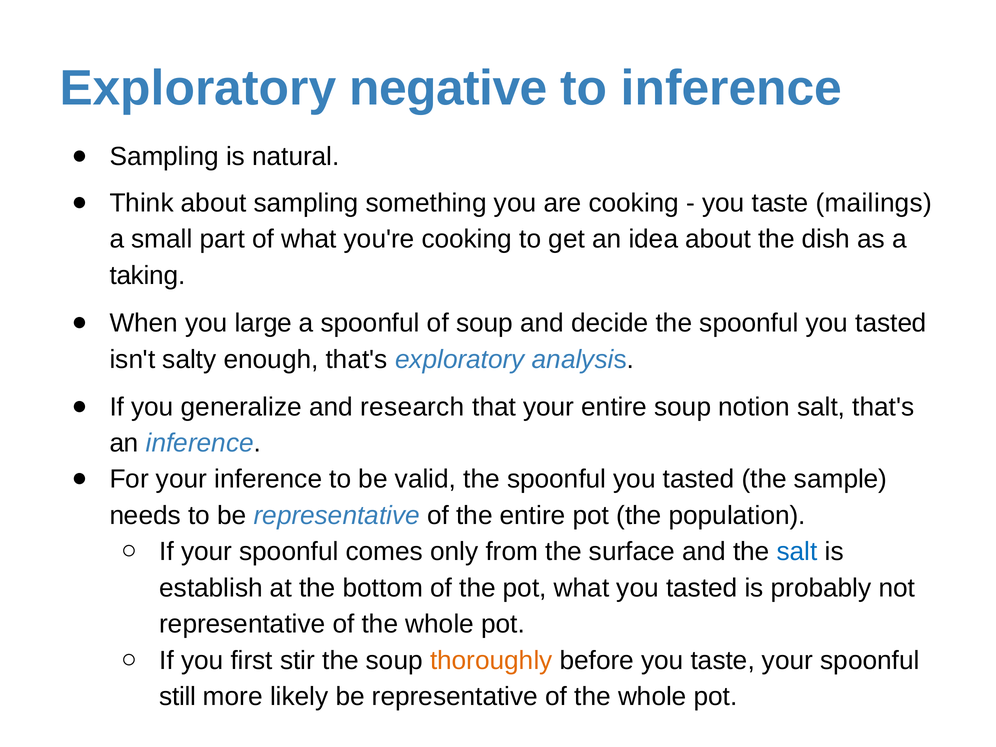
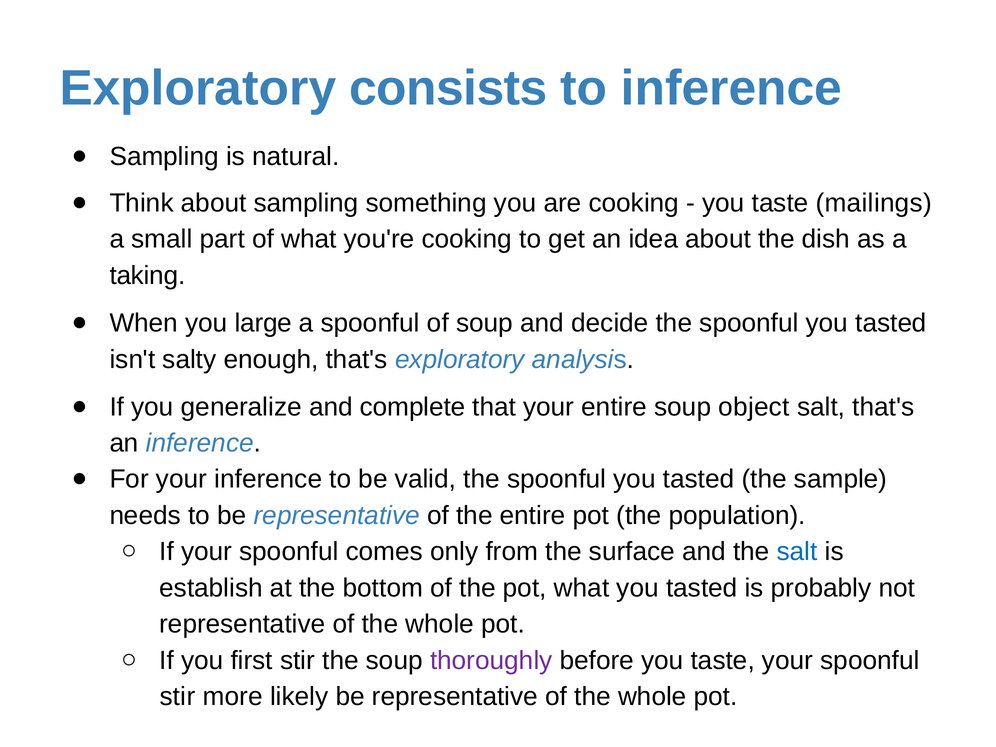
negative: negative -> consists
research: research -> complete
notion: notion -> object
thoroughly colour: orange -> purple
still at (178, 697): still -> stir
